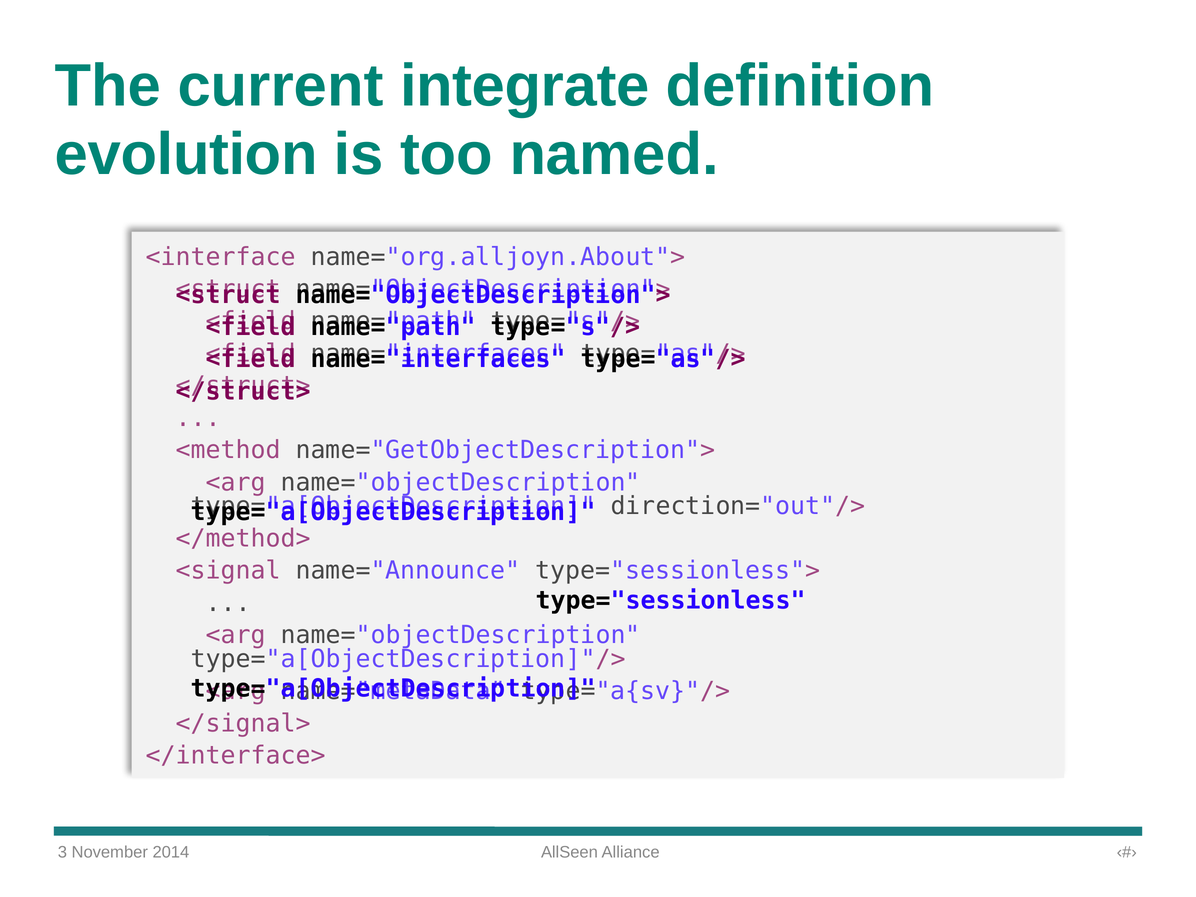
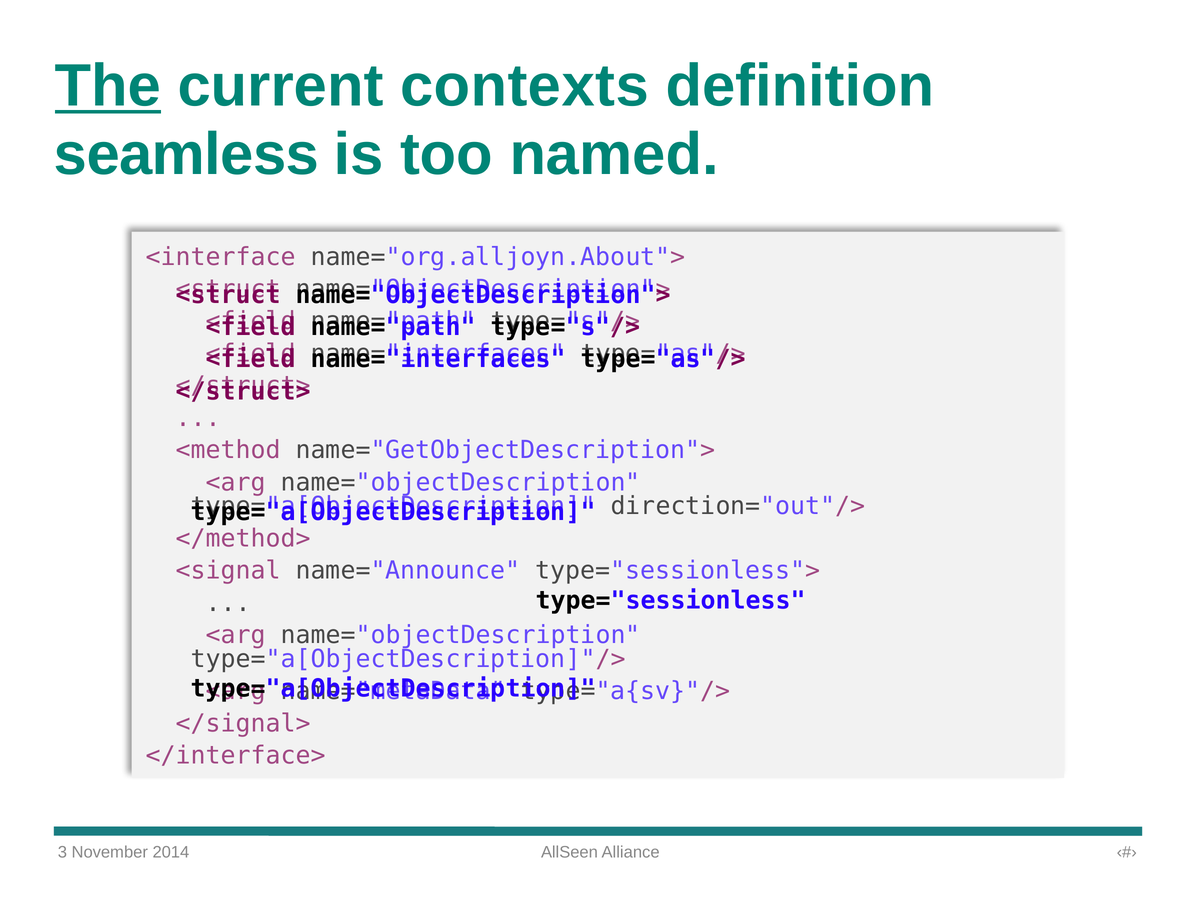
The underline: none -> present
integrate: integrate -> contexts
evolution: evolution -> seamless
